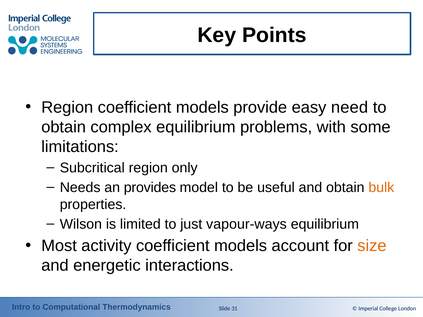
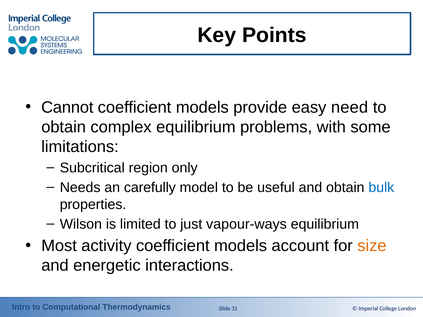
Region at (67, 107): Region -> Cannot
provides: provides -> carefully
bulk colour: orange -> blue
